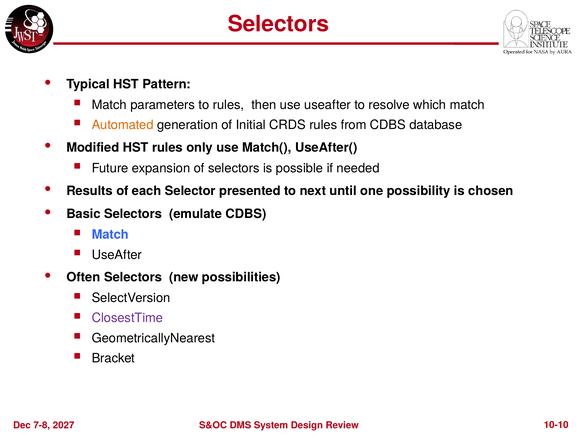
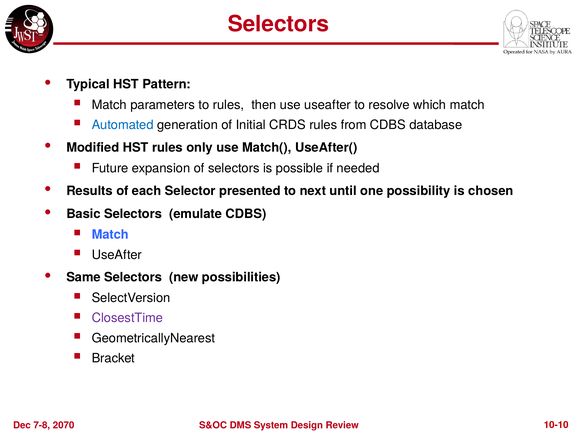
Automated colour: orange -> blue
Often: Often -> Same
2027: 2027 -> 2070
